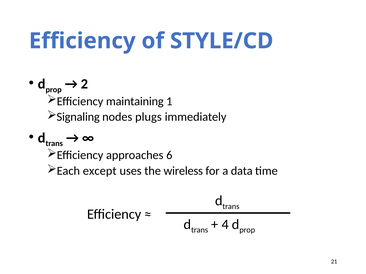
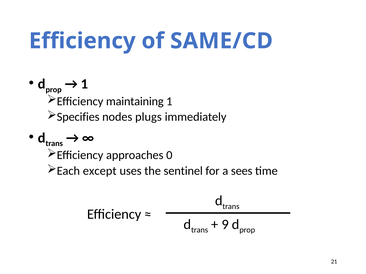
STYLE/CD: STYLE/CD -> SAME/CD
2 at (85, 84): 2 -> 1
Signaling: Signaling -> Specifies
6: 6 -> 0
wireless: wireless -> sentinel
data: data -> sees
4: 4 -> 9
